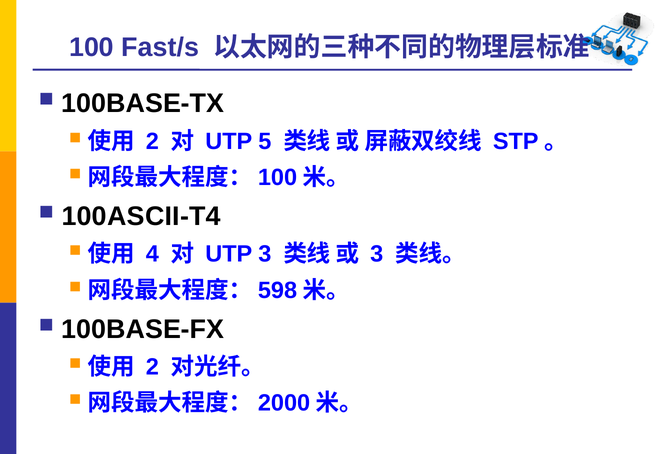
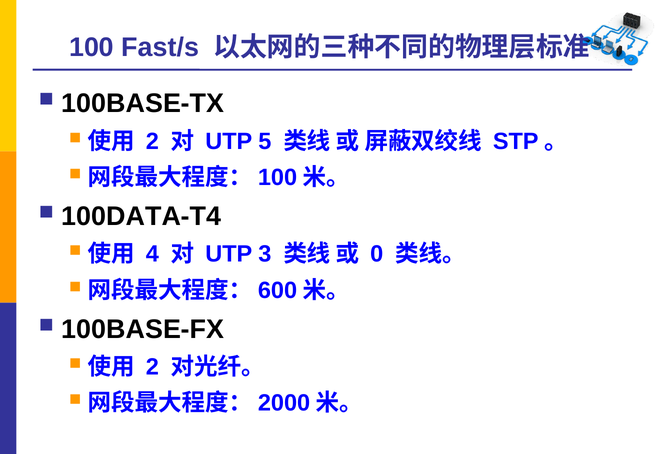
100ASCII-T4: 100ASCII-T4 -> 100DATA-T4
3 at (377, 254): 3 -> 0
598: 598 -> 600
